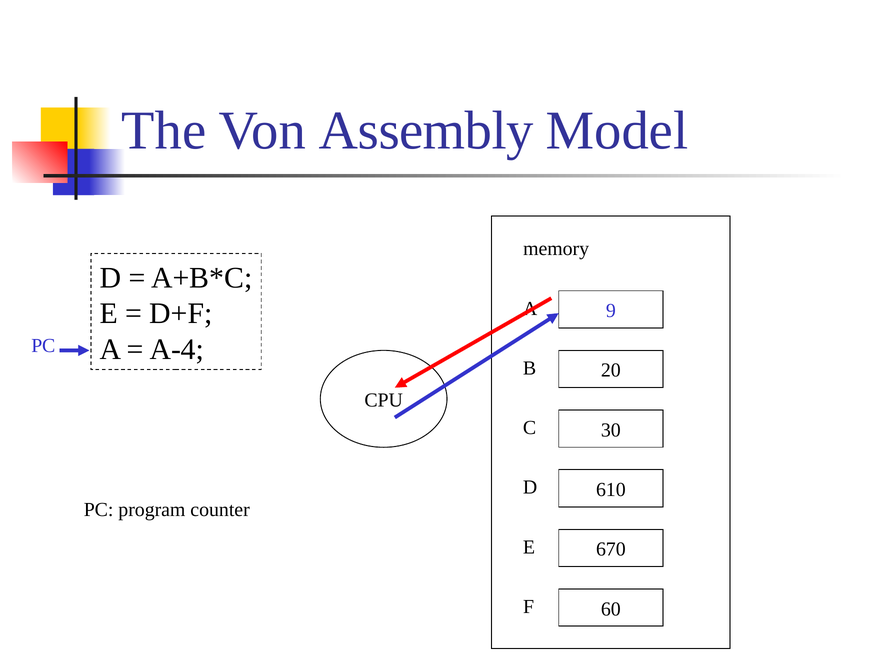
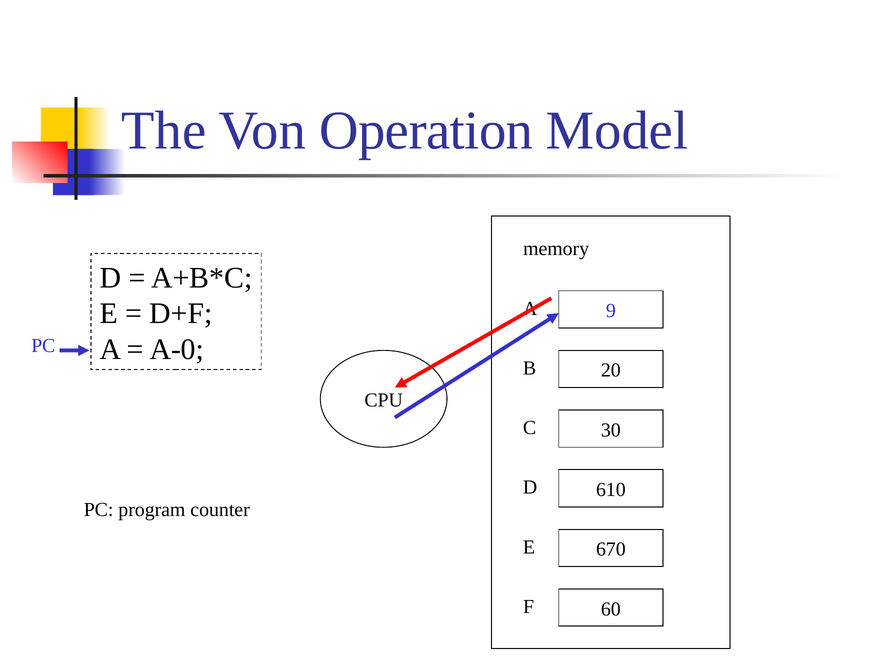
Assembly: Assembly -> Operation
A-4: A-4 -> A-0
